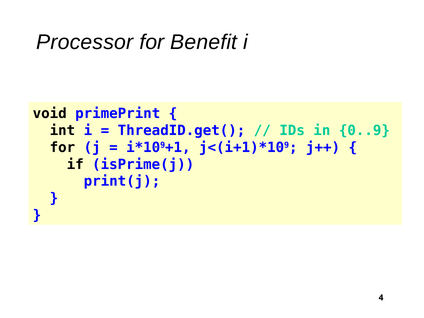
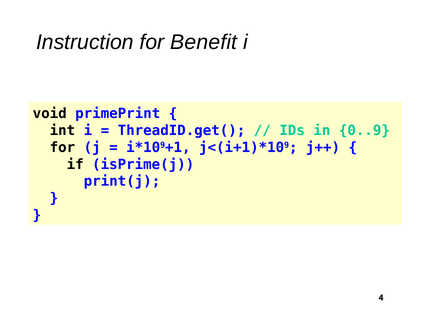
Processor: Processor -> Instruction
